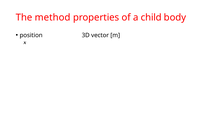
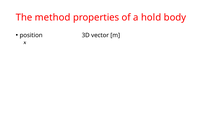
child: child -> hold
